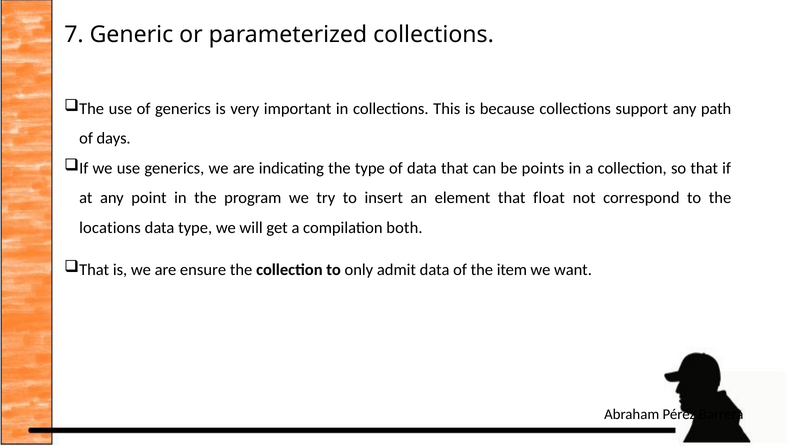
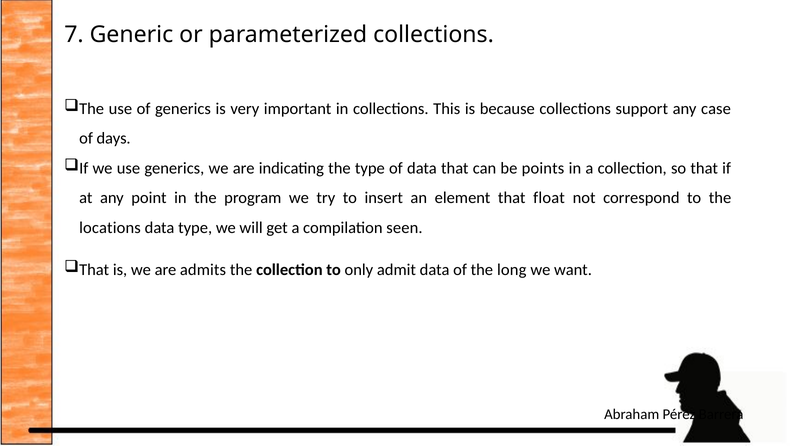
path: path -> case
both: both -> seen
ensure: ensure -> admits
item: item -> long
